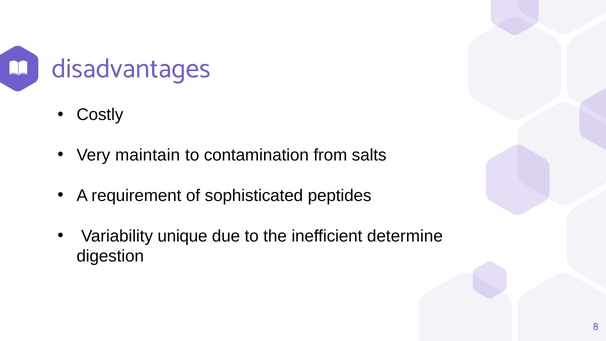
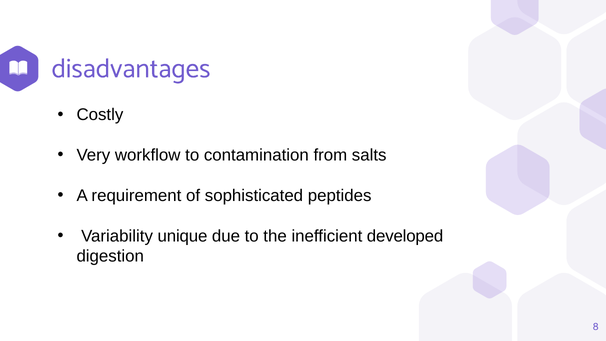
maintain: maintain -> workflow
determine: determine -> developed
